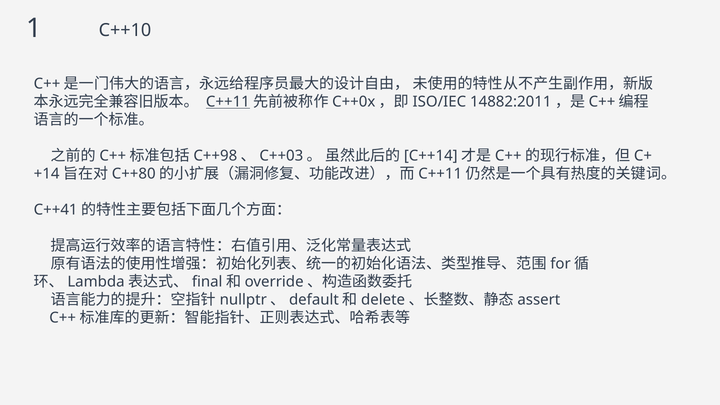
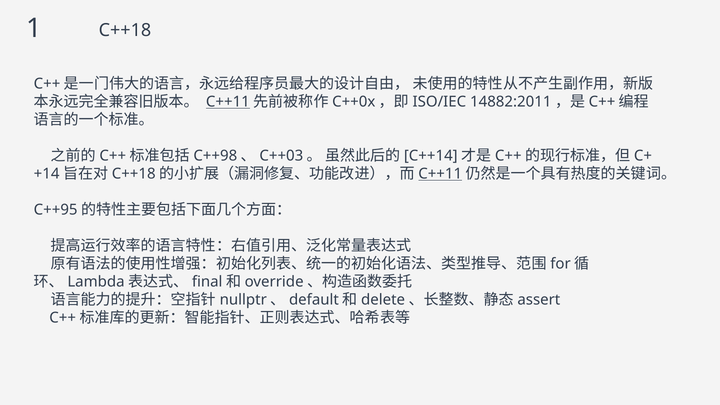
C++10 at (125, 30): C++10 -> C++18
C++80 at (134, 174): C++80 -> C++18
C++11 at (440, 174) underline: none -> present
C++41: C++41 -> C++95
